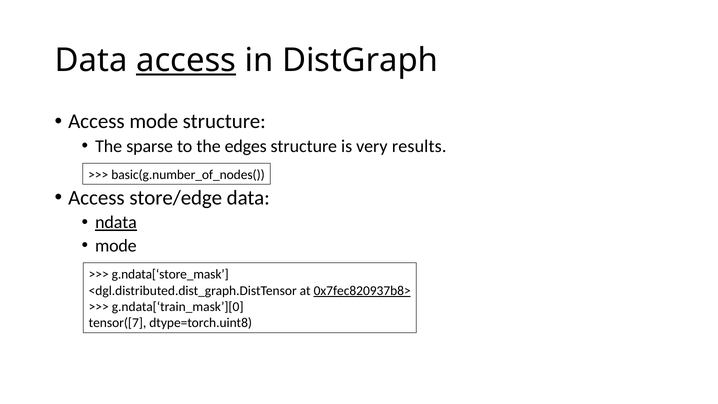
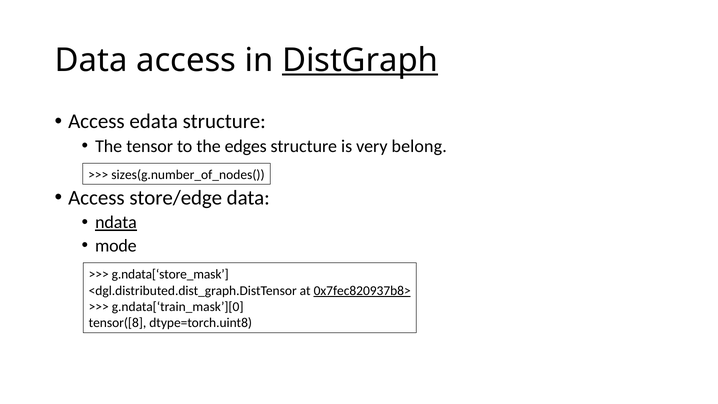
access at (186, 60) underline: present -> none
DistGraph underline: none -> present
Access mode: mode -> edata
sparse: sparse -> tensor
results: results -> belong
basic(g.number_of_nodes(: basic(g.number_of_nodes( -> sizes(g.number_of_nodes(
tensor([7: tensor([7 -> tensor([8
